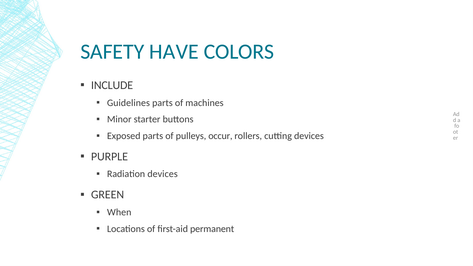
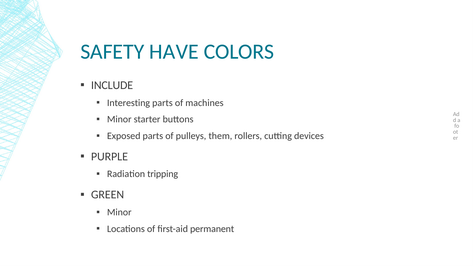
Guidelines: Guidelines -> Interesting
occur: occur -> them
Radiation devices: devices -> tripping
When at (119, 212): When -> Minor
